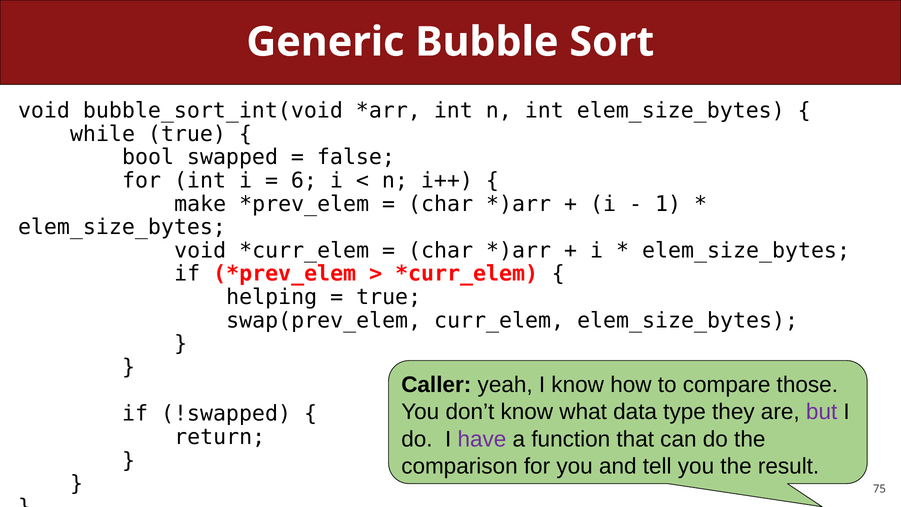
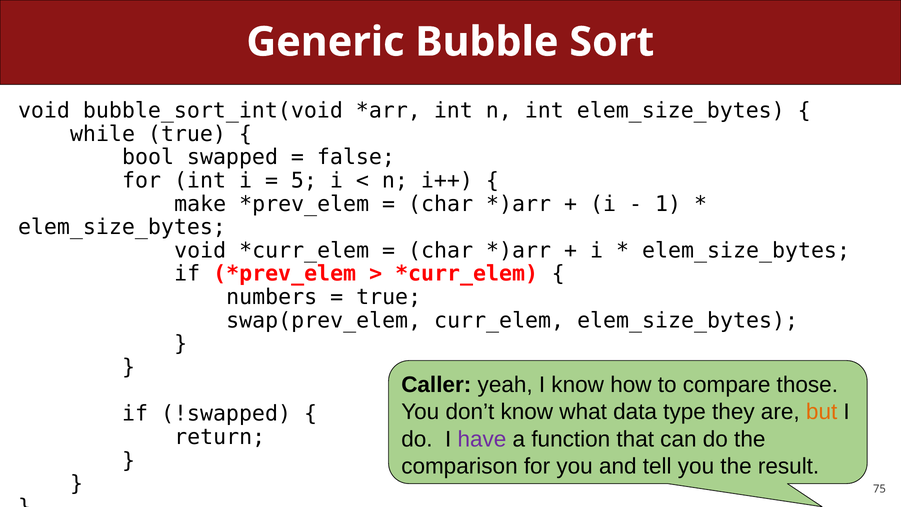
6: 6 -> 5
helping: helping -> numbers
but colour: purple -> orange
